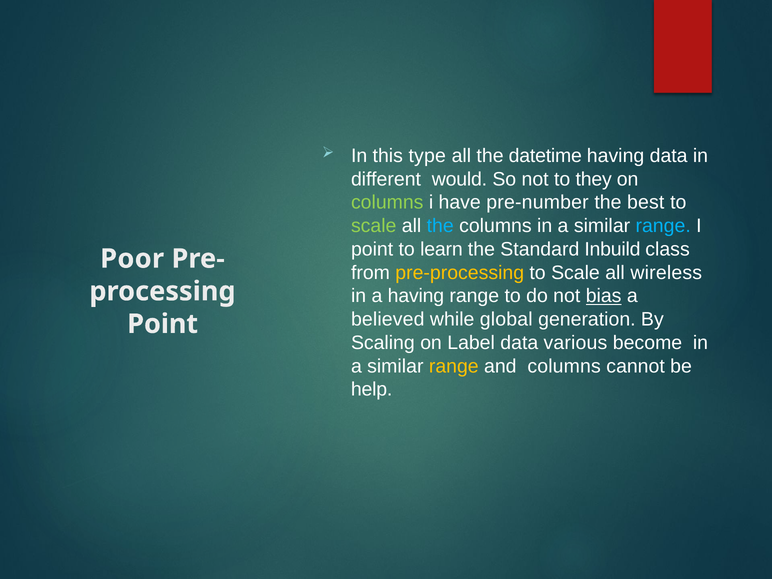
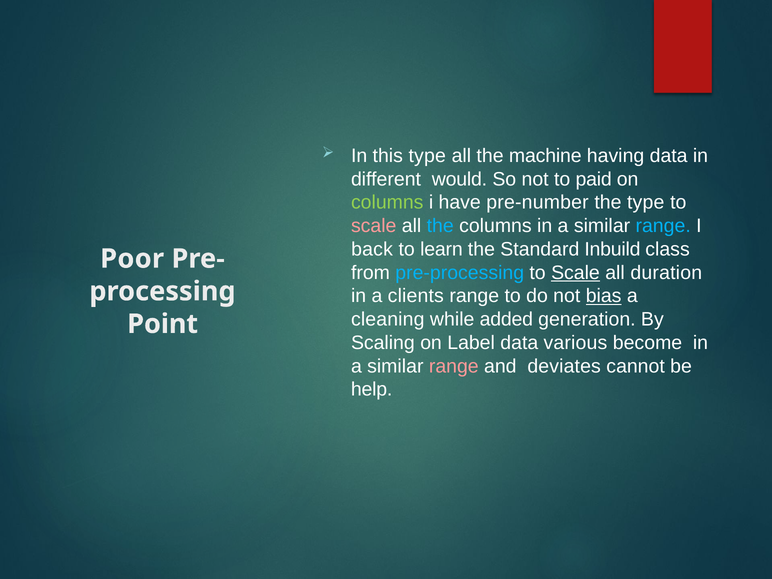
datetime: datetime -> machine
they: they -> paid
the best: best -> type
scale at (374, 226) colour: light green -> pink
point at (372, 249): point -> back
pre-processing colour: yellow -> light blue
Scale at (575, 273) underline: none -> present
wireless: wireless -> duration
a having: having -> clients
believed: believed -> cleaning
global: global -> added
range at (454, 366) colour: yellow -> pink
and columns: columns -> deviates
